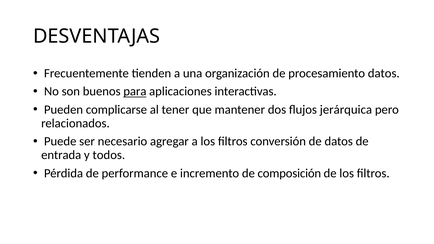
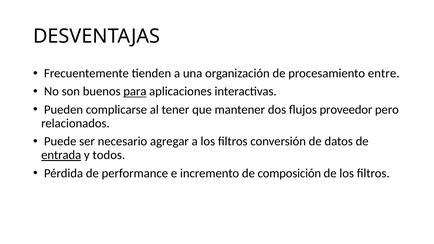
procesamiento datos: datos -> entre
jerárquica: jerárquica -> proveedor
entrada underline: none -> present
